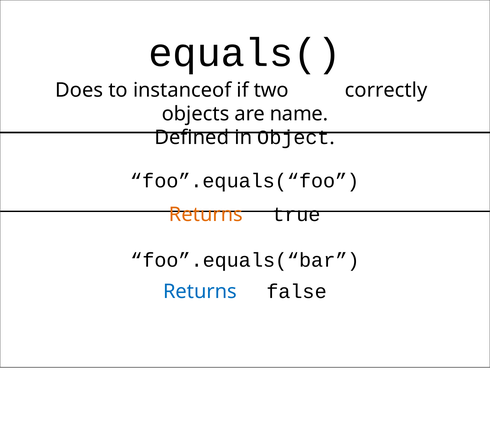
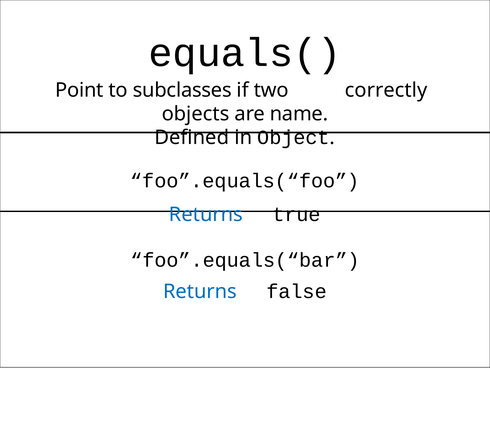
Does: Does -> Point
instanceof: instanceof -> subclasses
Returns at (206, 215) colour: orange -> blue
